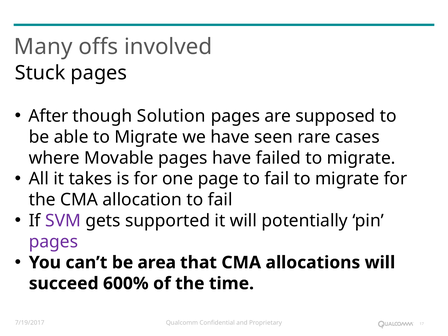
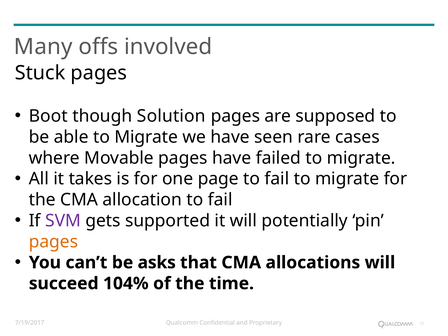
After: After -> Boot
pages at (53, 242) colour: purple -> orange
area: area -> asks
600%: 600% -> 104%
